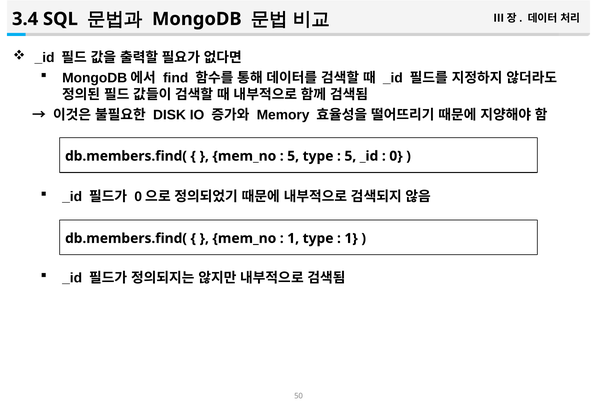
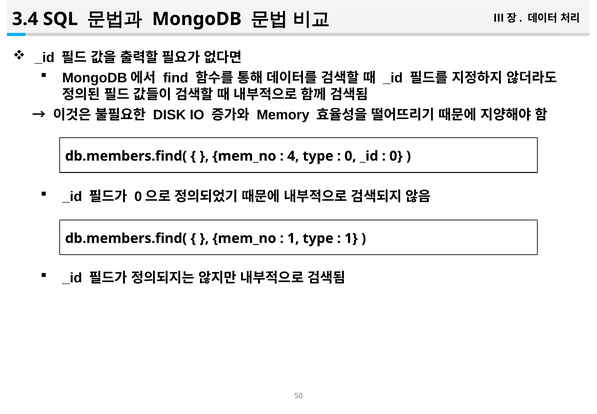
5 at (293, 156): 5 -> 4
5 at (350, 156): 5 -> 0
